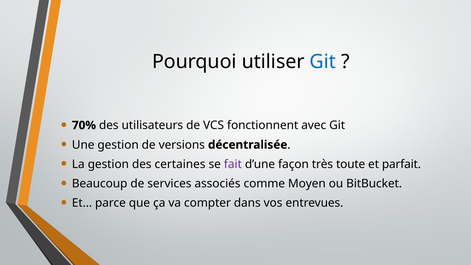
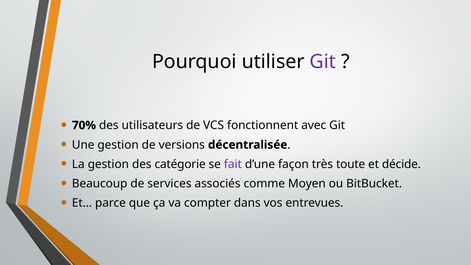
Git at (323, 62) colour: blue -> purple
certaines: certaines -> catégorie
parfait: parfait -> décide
